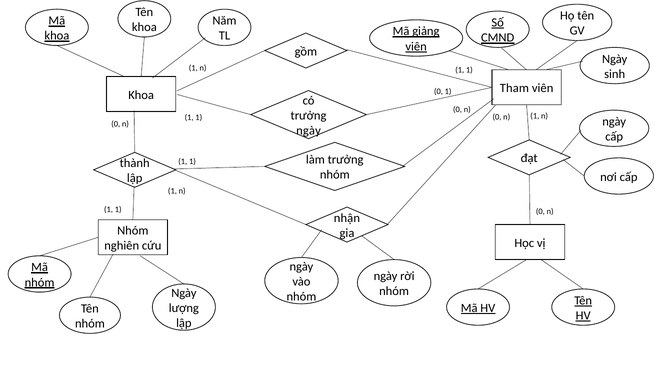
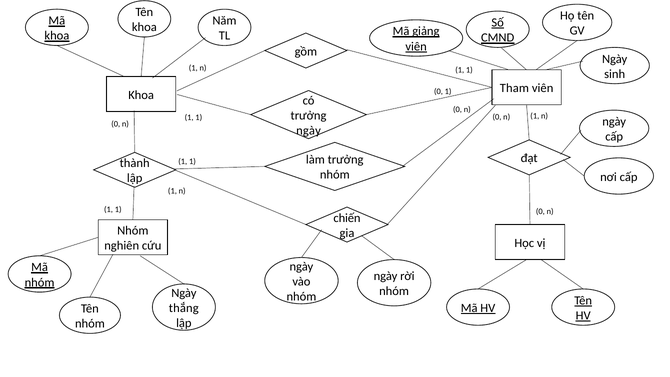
nhận: nhận -> chiến
lượng: lượng -> thắng
